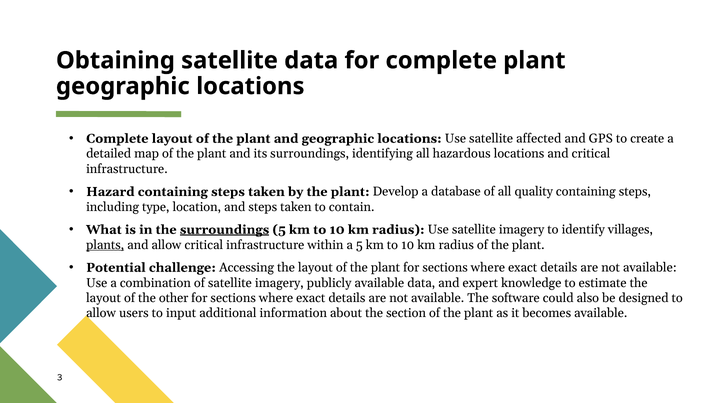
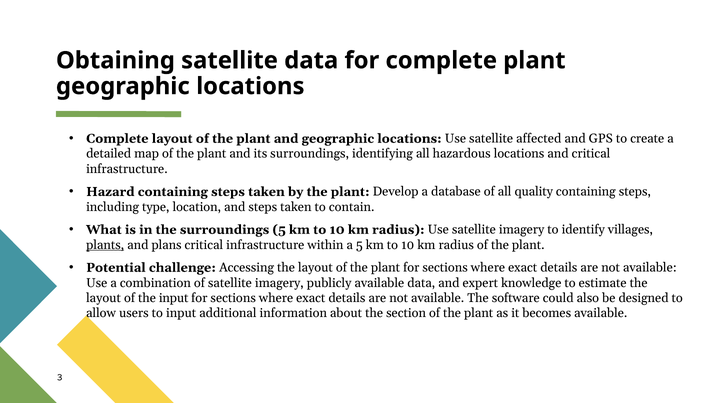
surroundings at (225, 230) underline: present -> none
and allow: allow -> plans
the other: other -> input
